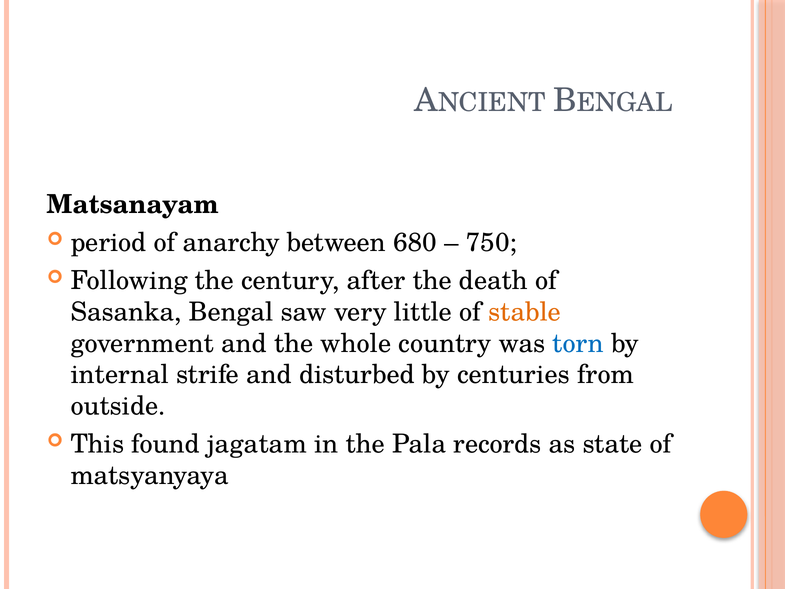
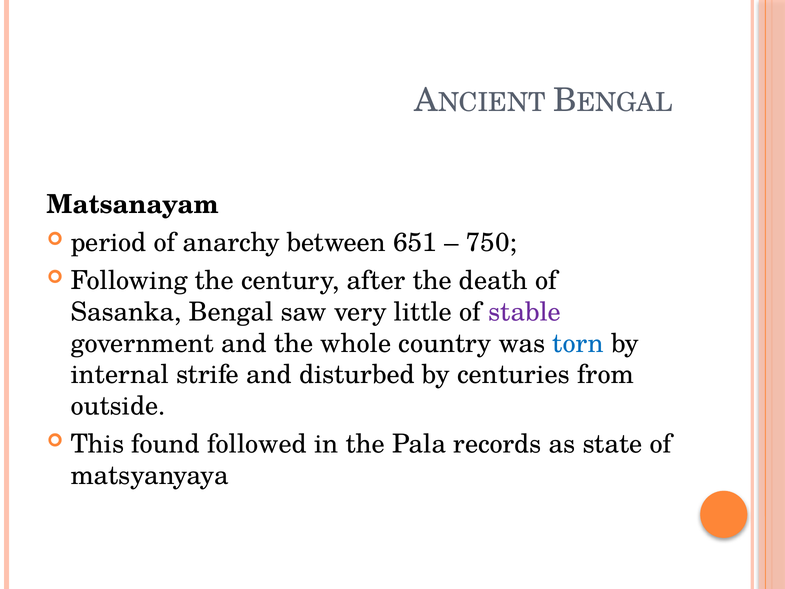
680: 680 -> 651
stable colour: orange -> purple
jagatam: jagatam -> followed
